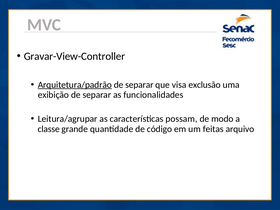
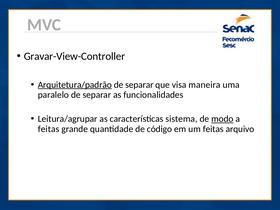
exclusão: exclusão -> maneira
exibição: exibição -> paralelo
possam: possam -> sistema
modo underline: none -> present
classe at (49, 129): classe -> feitas
